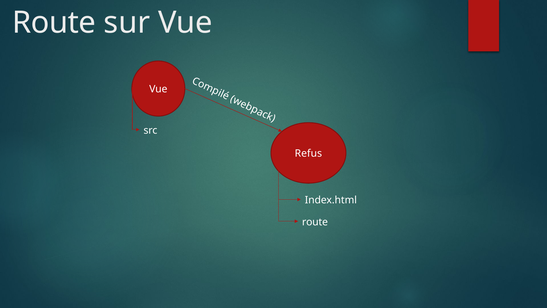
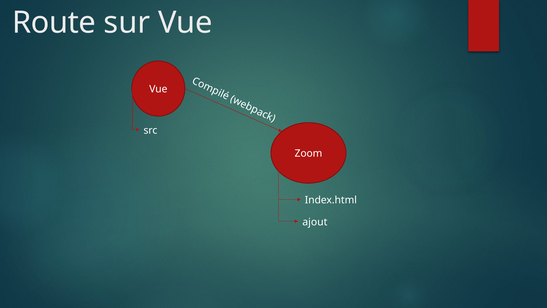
Refus: Refus -> Zoom
route at (315, 222): route -> ajout
